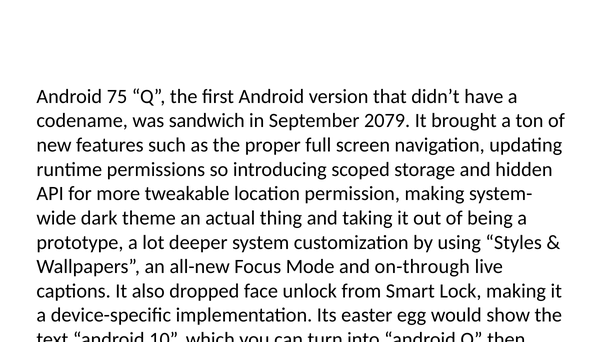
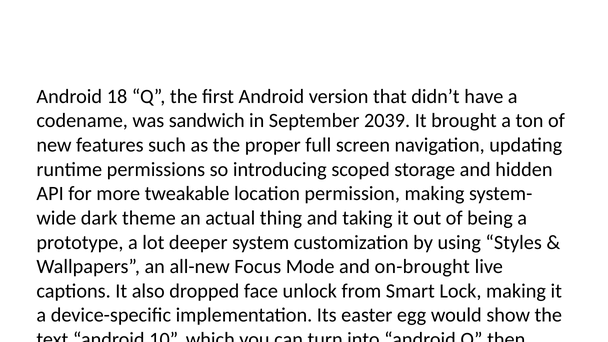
75: 75 -> 18
2079: 2079 -> 2039
on-through: on-through -> on-brought
